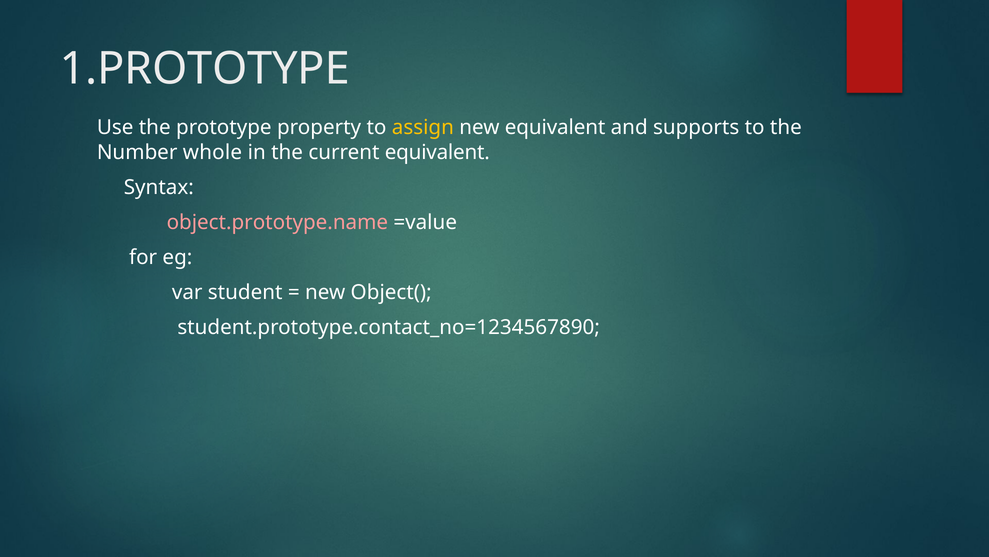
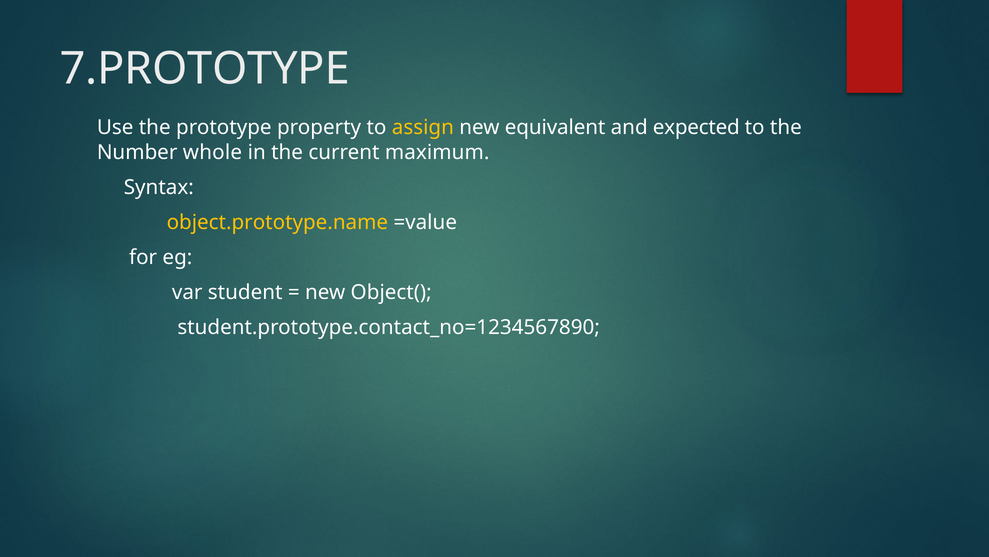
1.PROTOTYPE: 1.PROTOTYPE -> 7.PROTOTYPE
supports: supports -> expected
current equivalent: equivalent -> maximum
object.prototype.name colour: pink -> yellow
